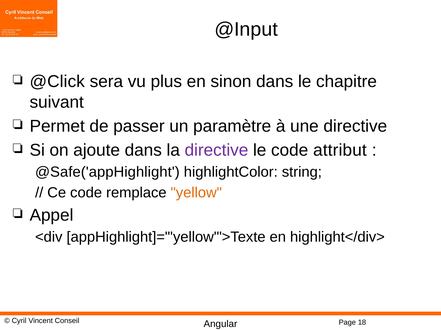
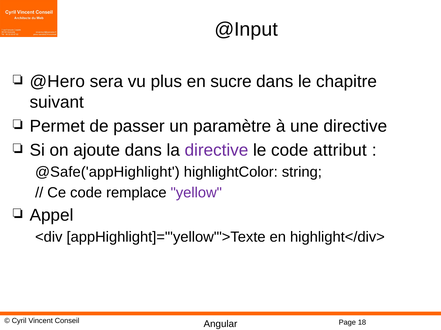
@Click: @Click -> @Hero
sinon: sinon -> sucre
yellow colour: orange -> purple
